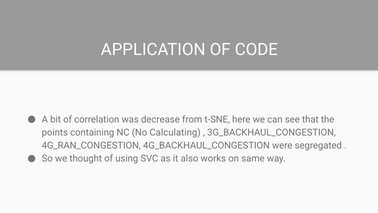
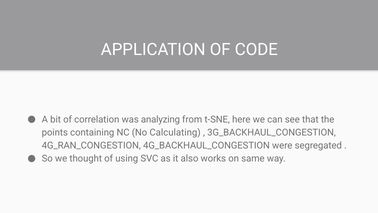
decrease: decrease -> analyzing
